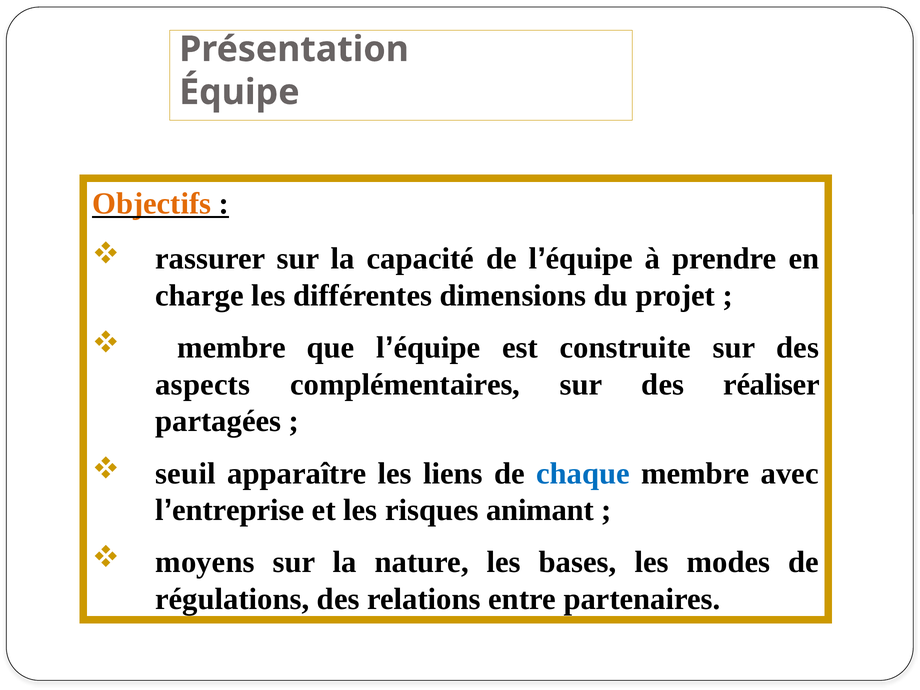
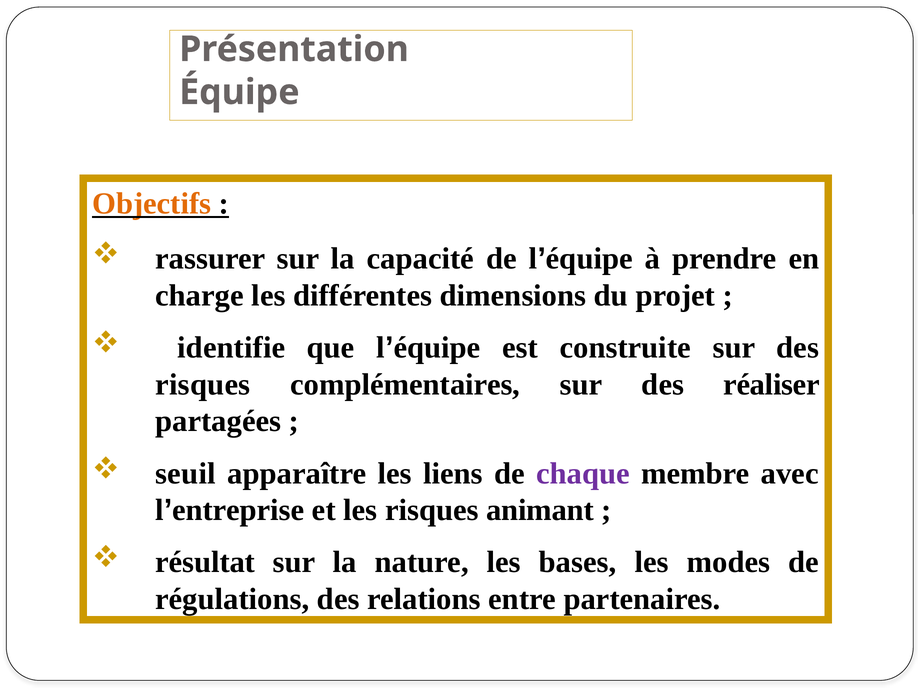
membre at (231, 348): membre -> identifie
aspects at (203, 384): aspects -> risques
chaque colour: blue -> purple
moyens: moyens -> résultat
